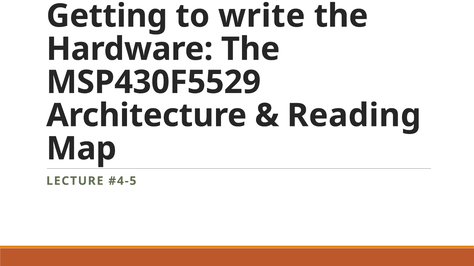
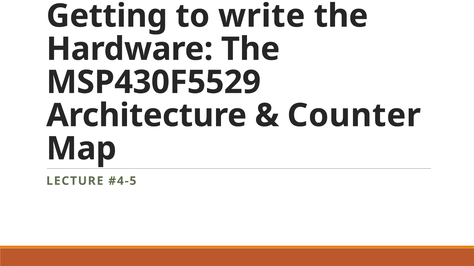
Reading: Reading -> Counter
